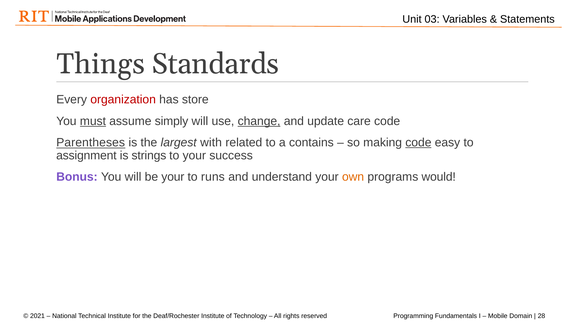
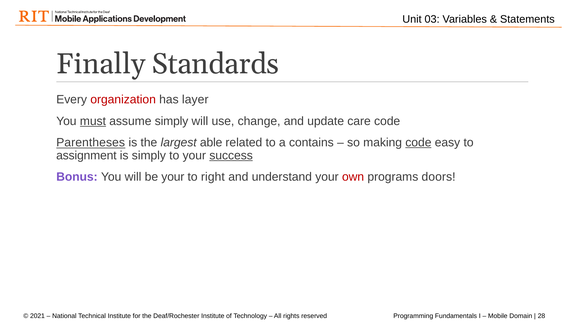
Things: Things -> Finally
store: store -> layer
change underline: present -> none
with: with -> able
is strings: strings -> simply
success underline: none -> present
runs: runs -> right
own colour: orange -> red
would: would -> doors
